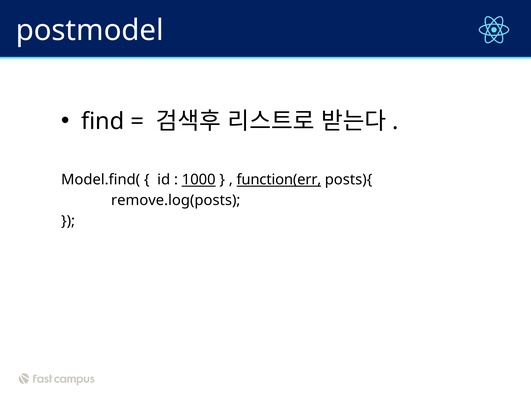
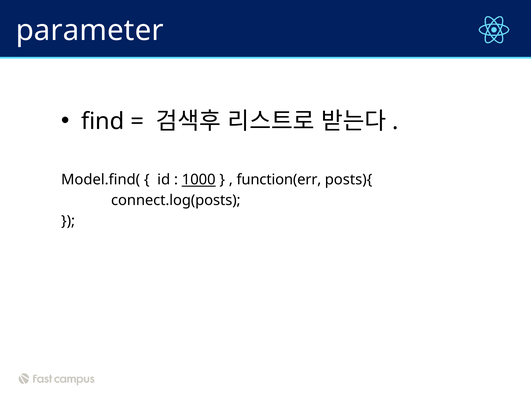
postmodel: postmodel -> parameter
function(err underline: present -> none
remove.log(posts: remove.log(posts -> connect.log(posts
